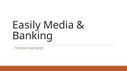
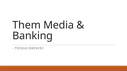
Easily: Easily -> Them
